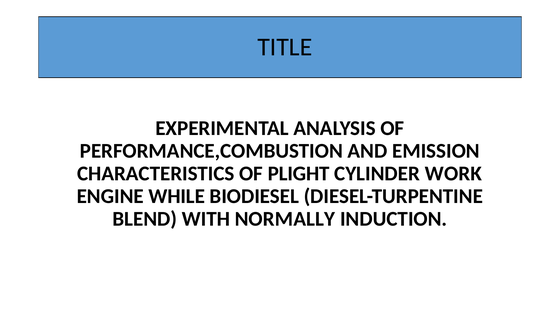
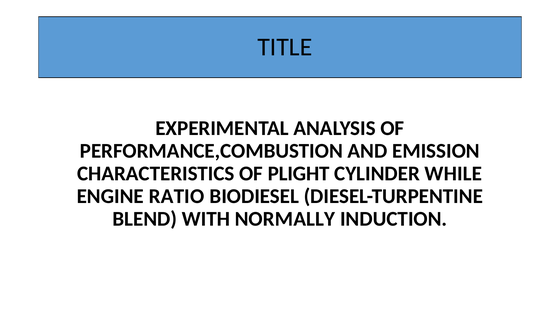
WORK: WORK -> WHILE
WHILE: WHILE -> RATIO
